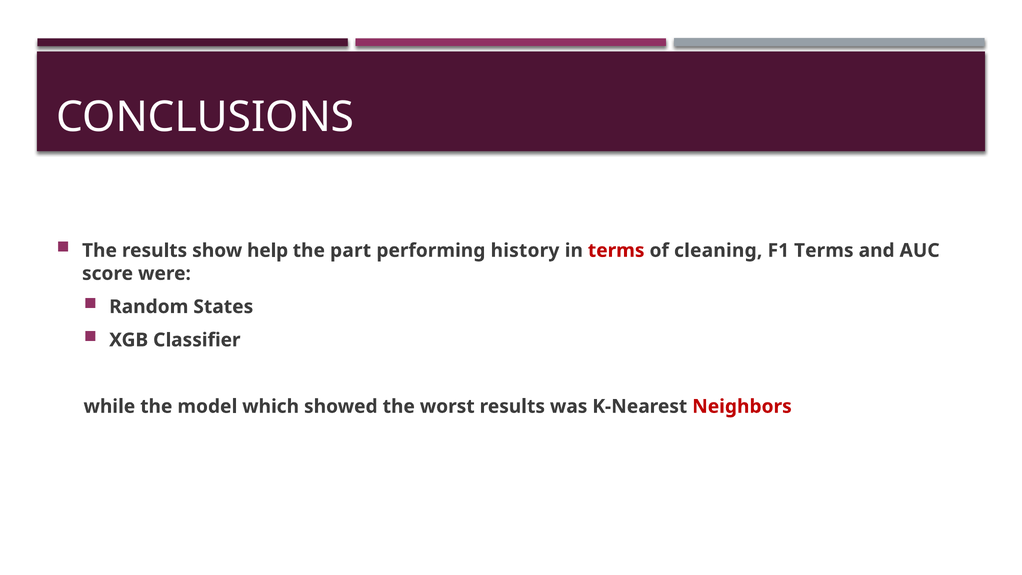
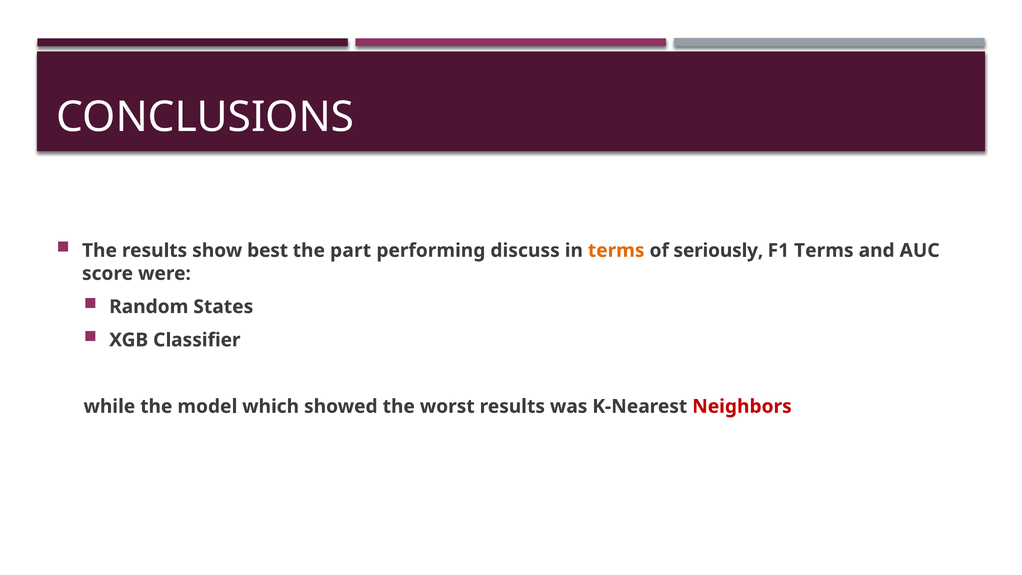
help: help -> best
history: history -> discuss
terms at (616, 250) colour: red -> orange
cleaning: cleaning -> seriously
